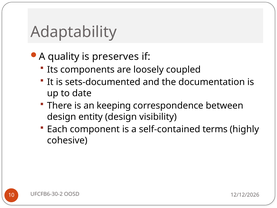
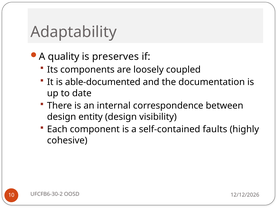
sets-documented: sets-documented -> able-documented
keeping: keeping -> internal
terms: terms -> faults
